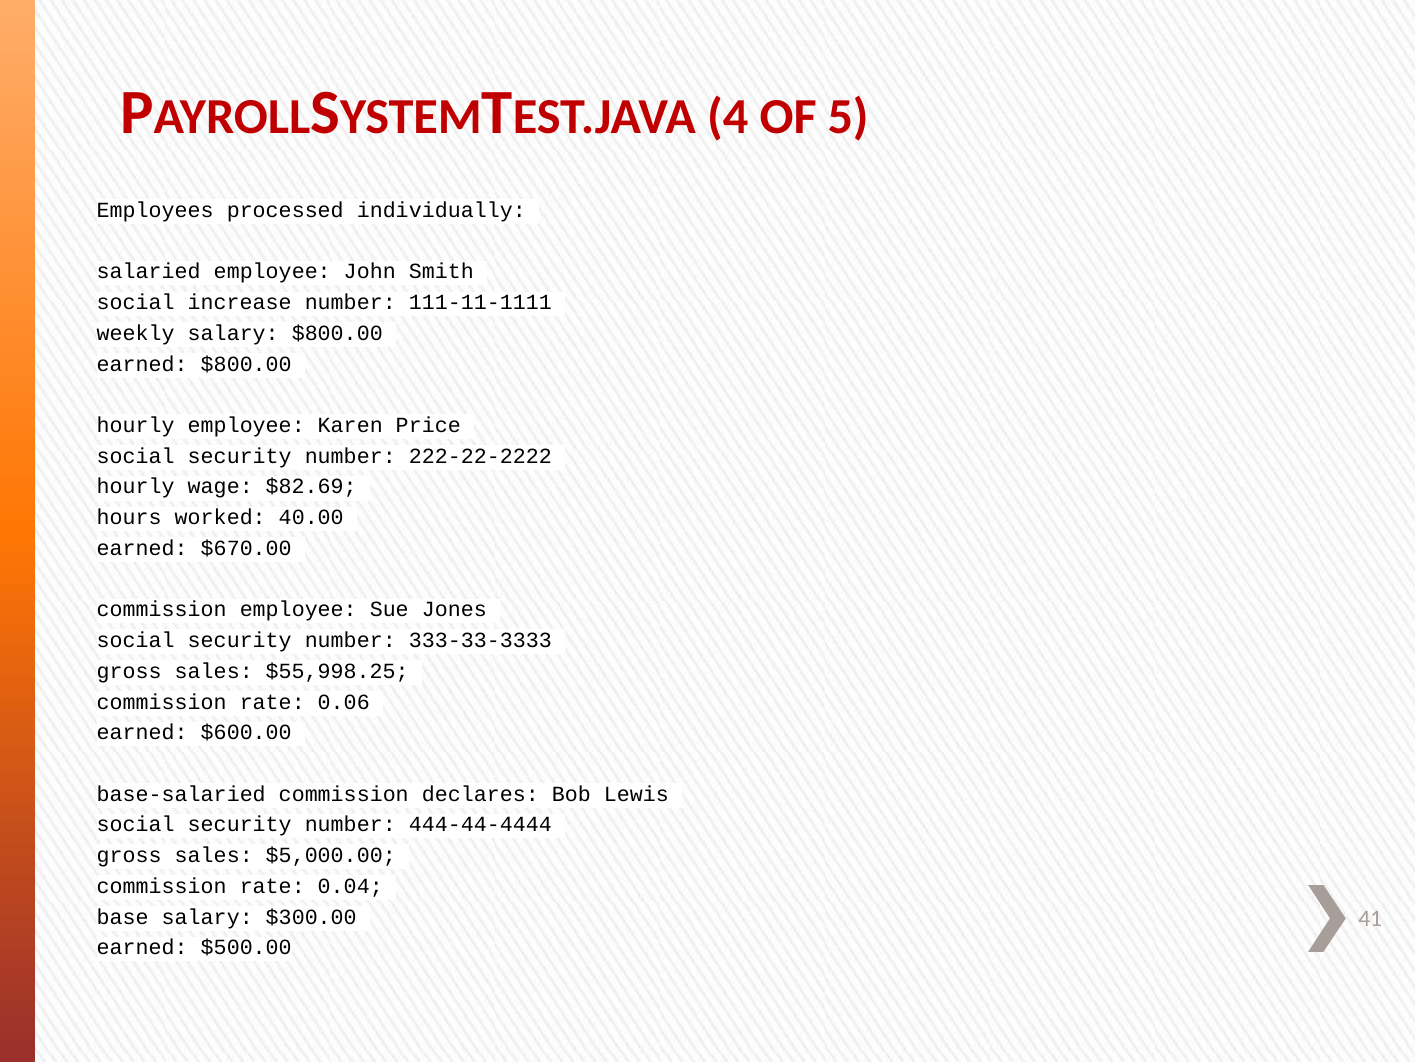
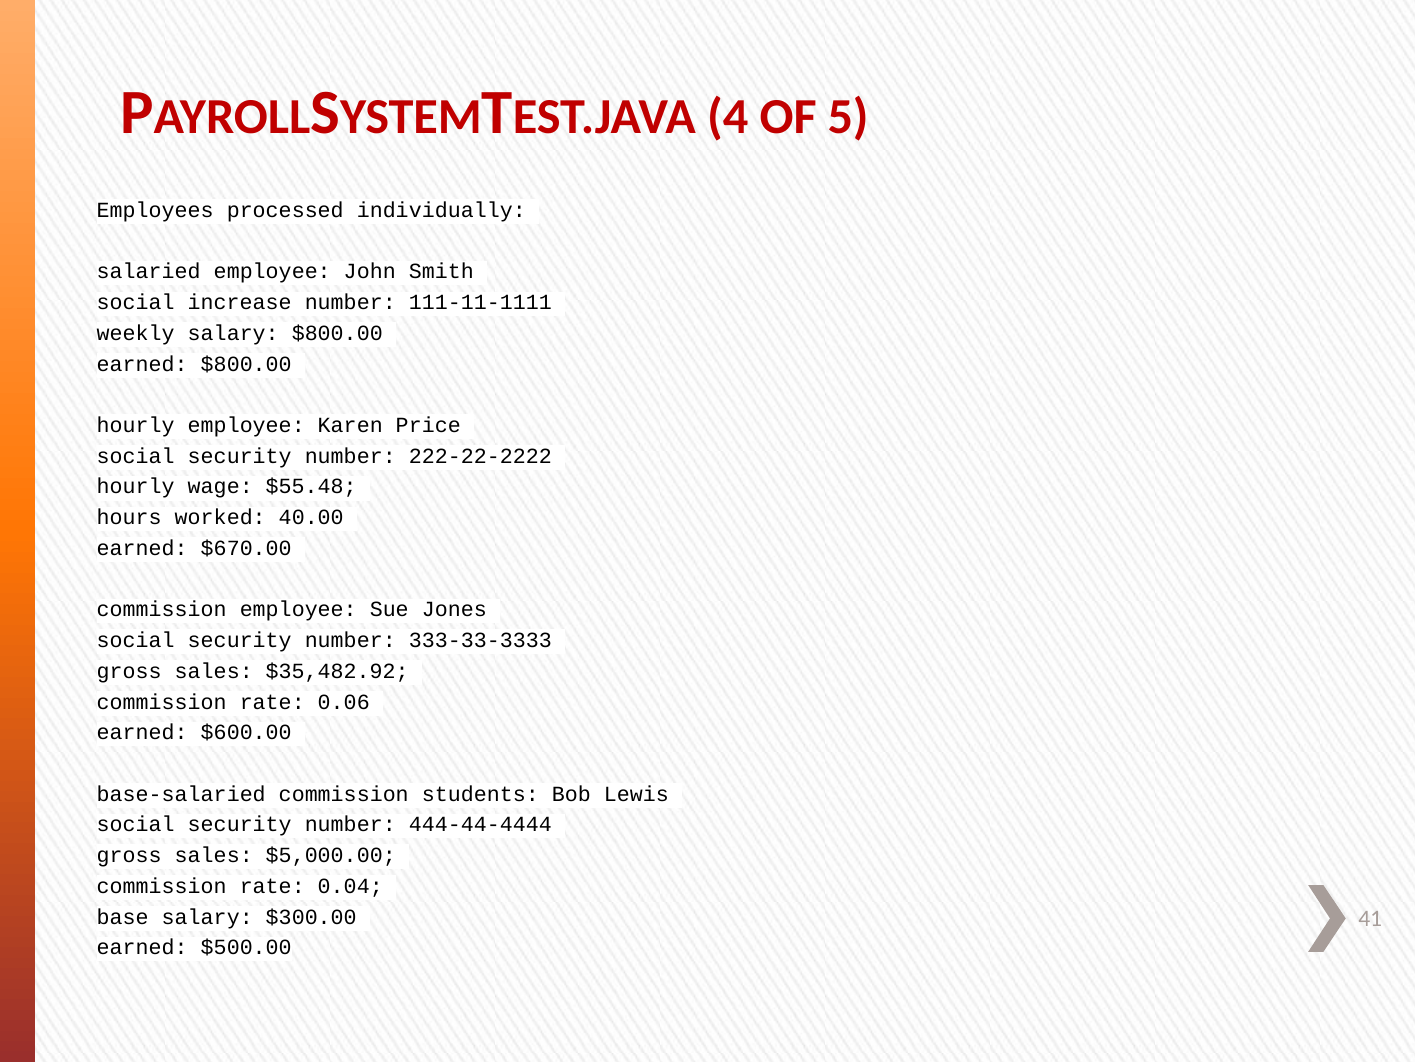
$82.69: $82.69 -> $55.48
$55,998.25: $55,998.25 -> $35,482.92
declares: declares -> students
